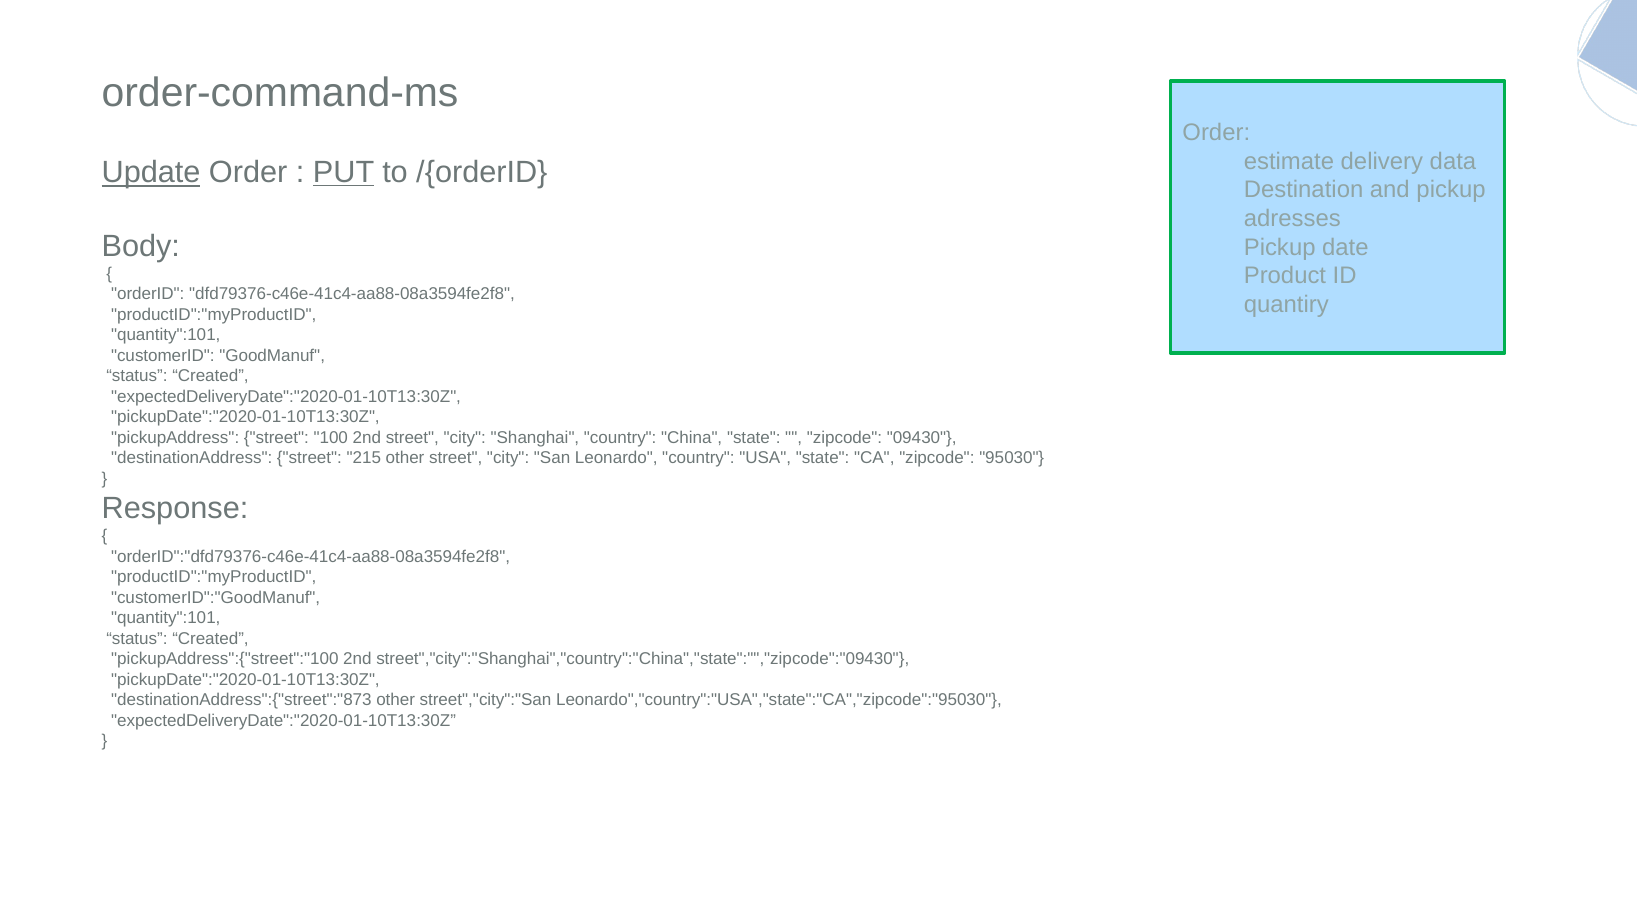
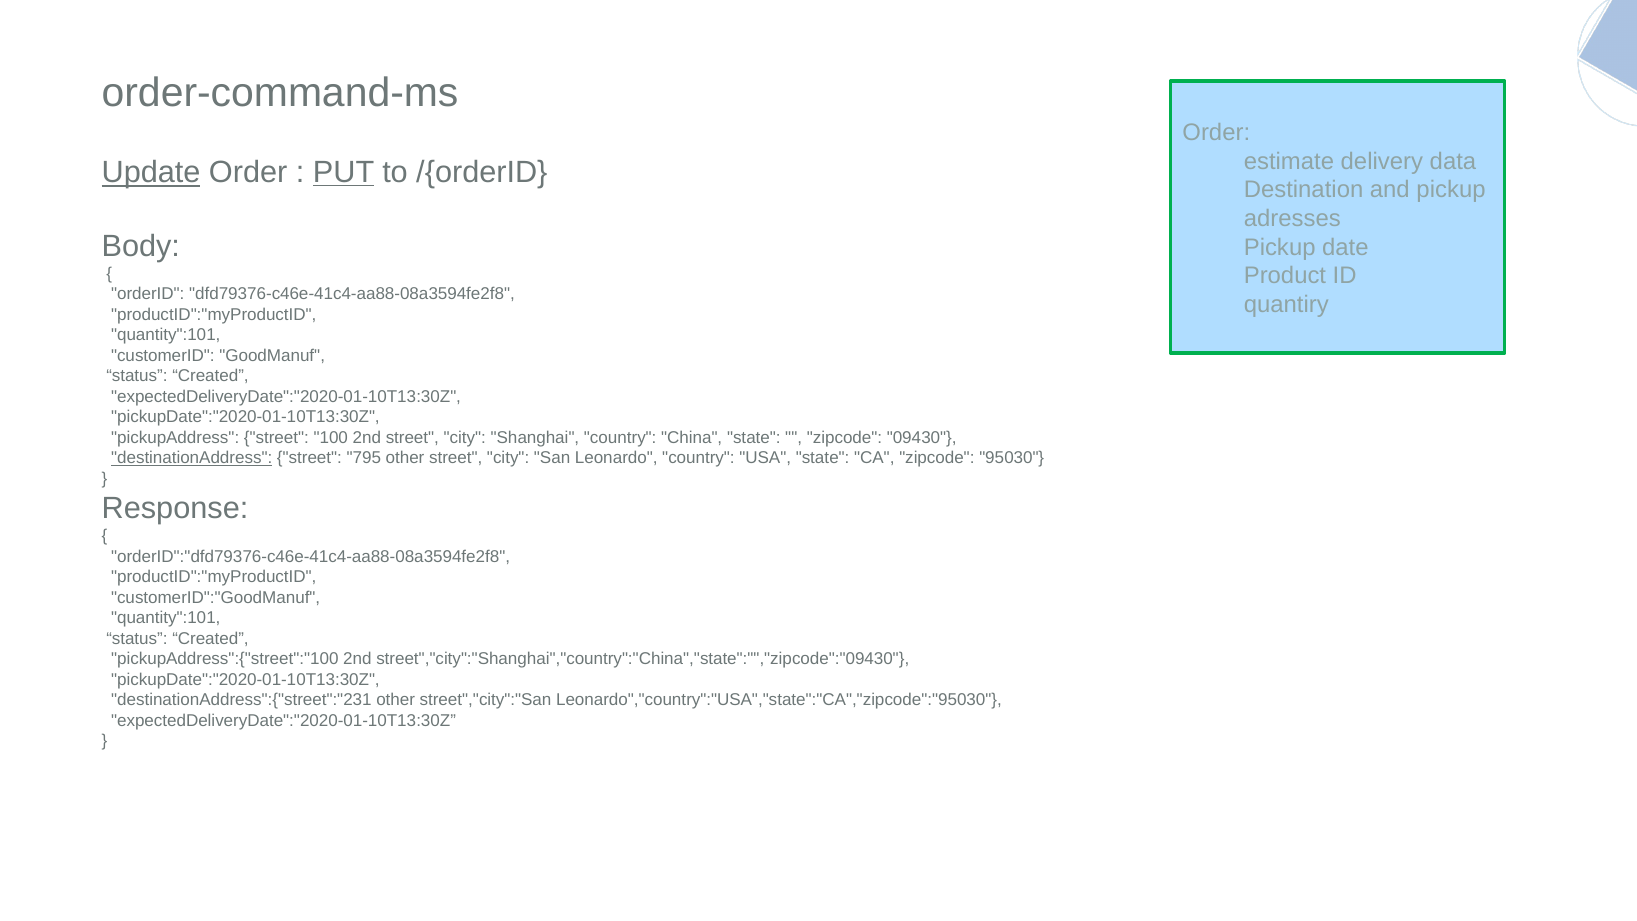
destinationAddress underline: none -> present
215: 215 -> 795
destinationAddress":{"street":"873: destinationAddress":{"street":"873 -> destinationAddress":{"street":"231
